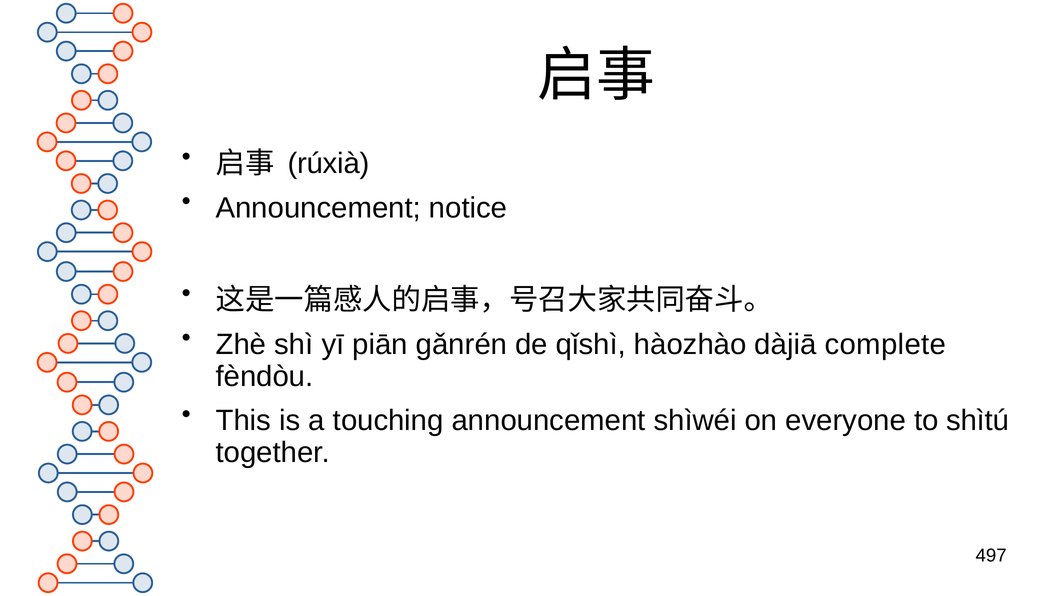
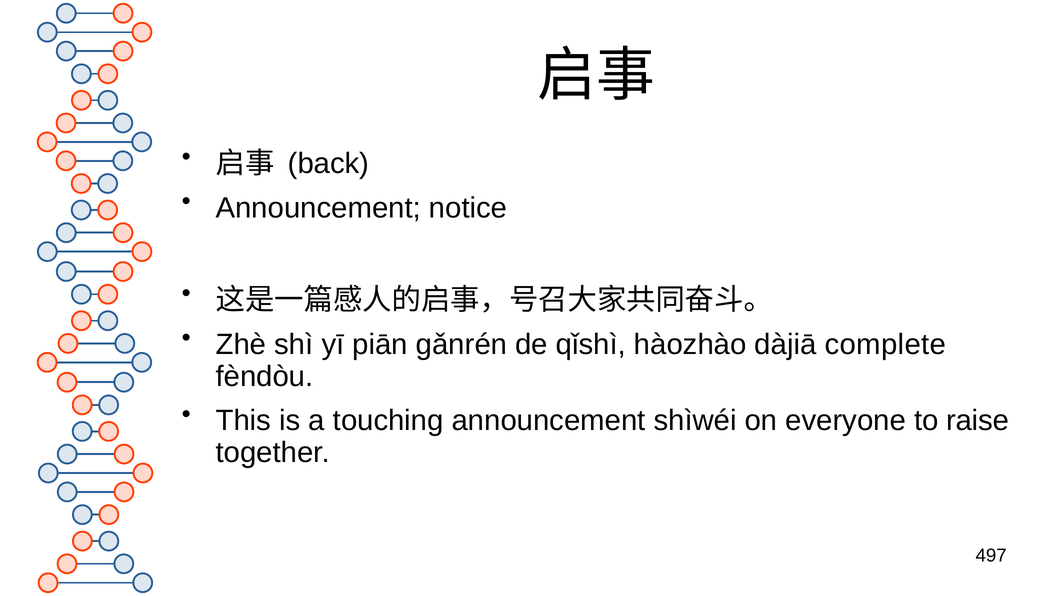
rúxià: rúxià -> back
shìtú: shìtú -> raise
